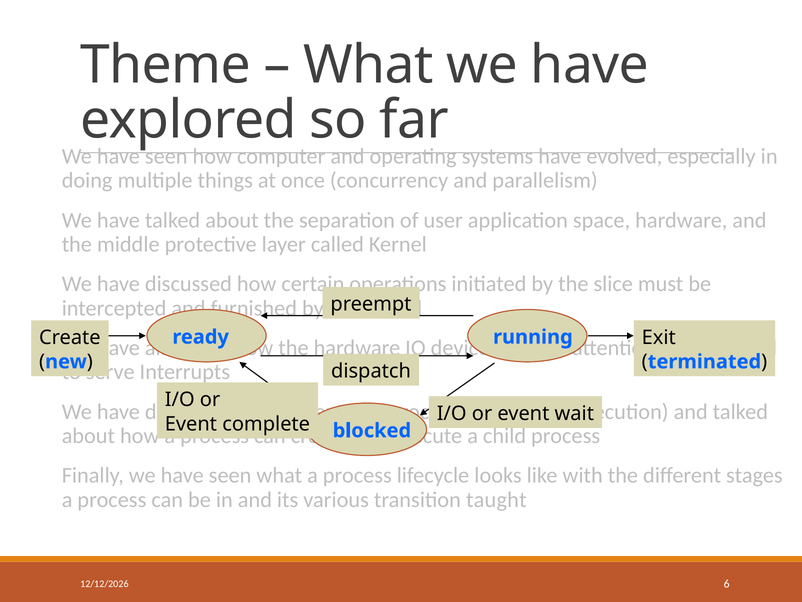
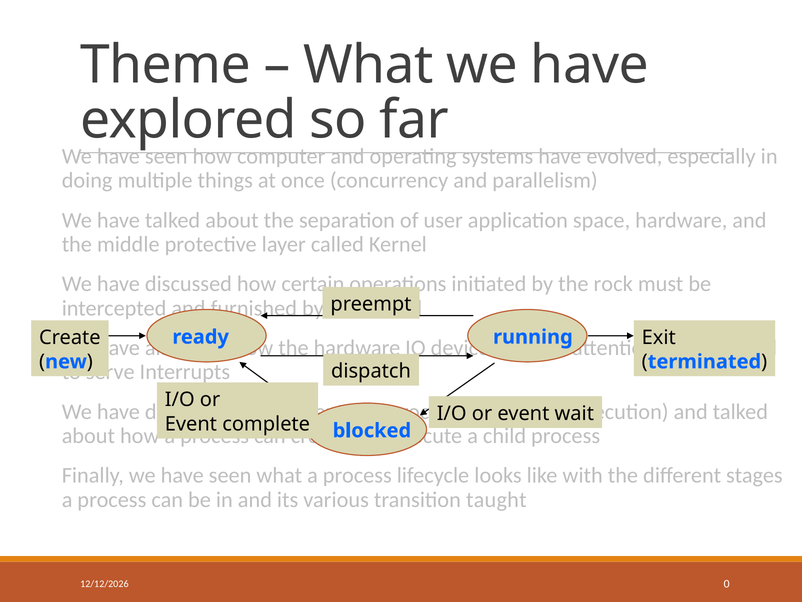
slice: slice -> rock
6: 6 -> 0
